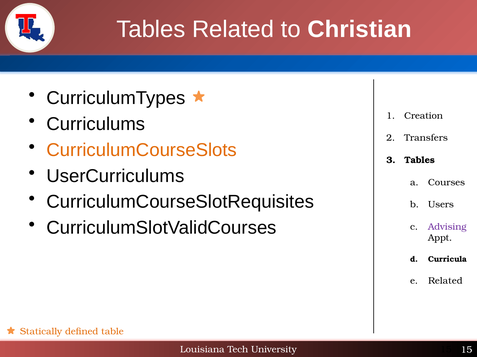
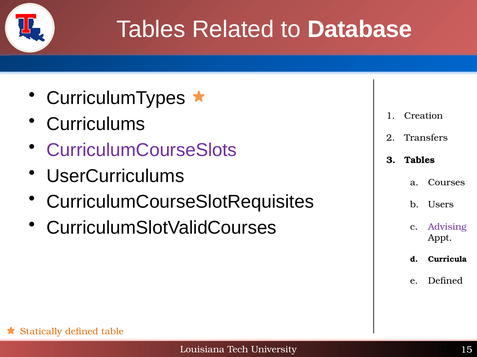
Christian: Christian -> Database
CurriculumCourseSlots colour: orange -> purple
Related at (445, 281): Related -> Defined
